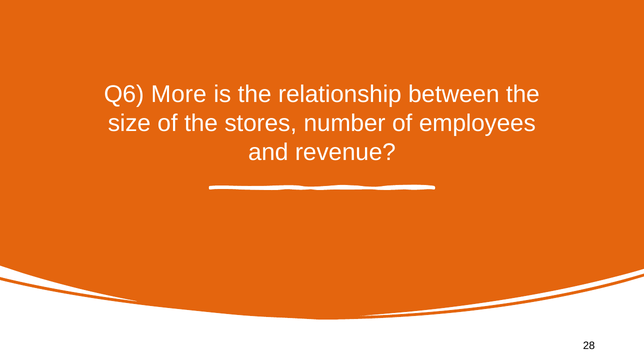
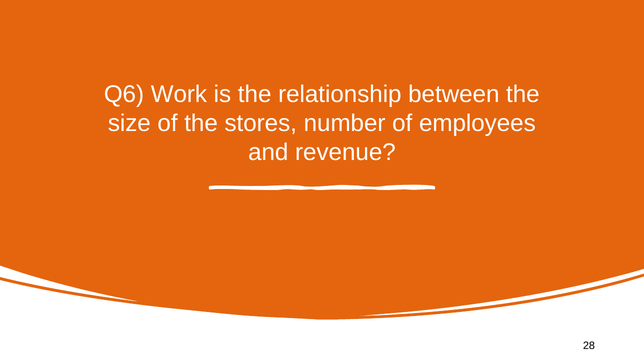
More: More -> Work
